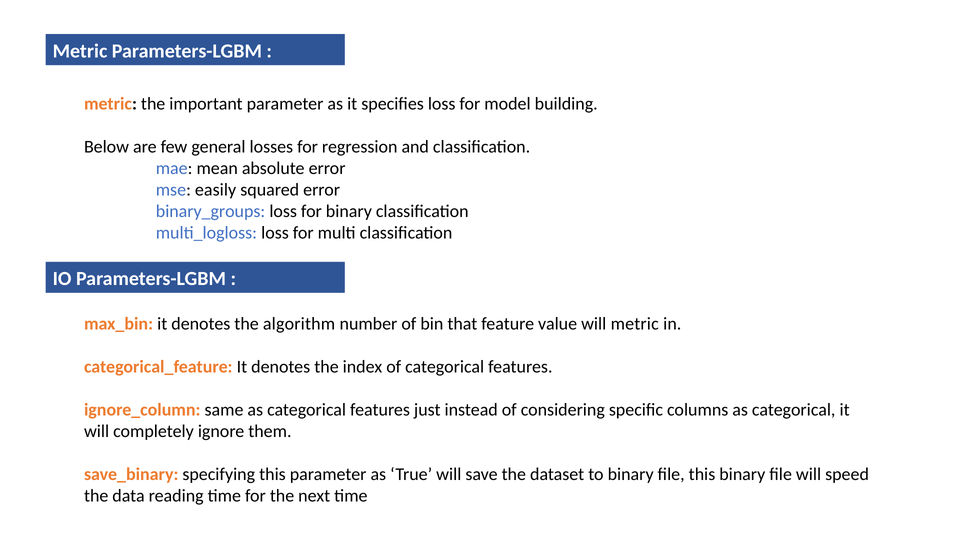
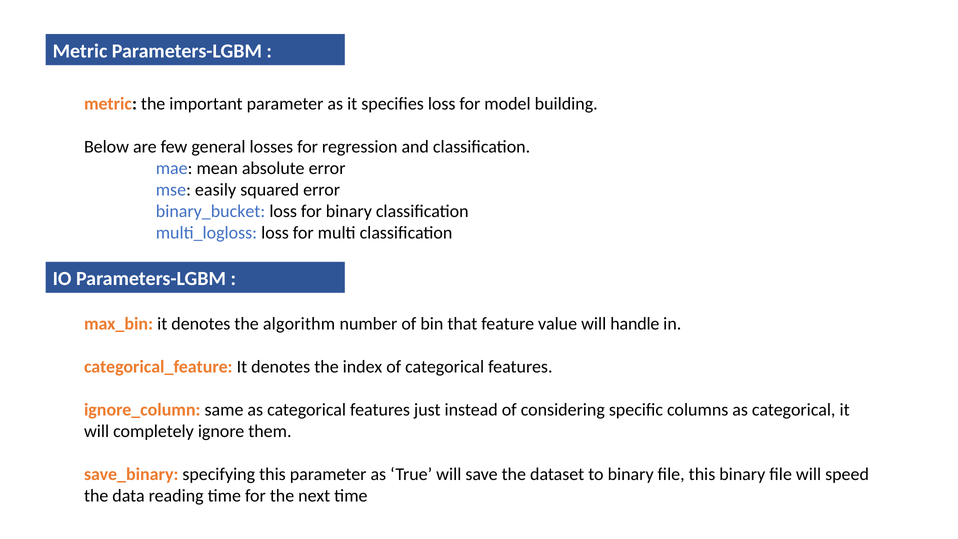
binary_groups: binary_groups -> binary_bucket
will metric: metric -> handle
